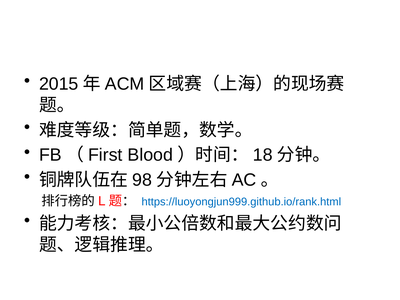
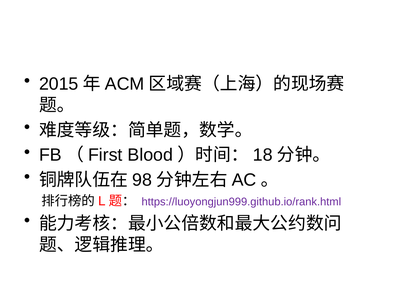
https://luoyongjun999.github.io/rank.html colour: blue -> purple
